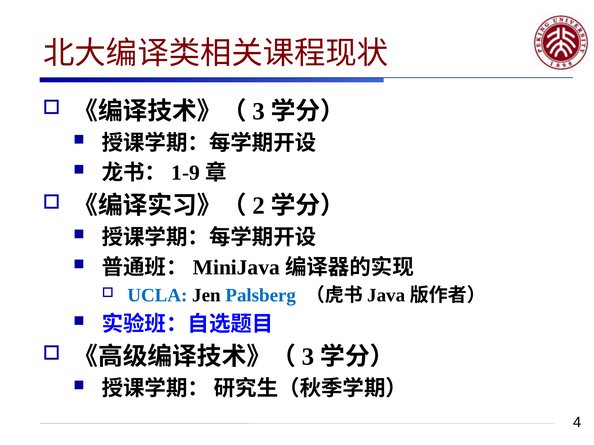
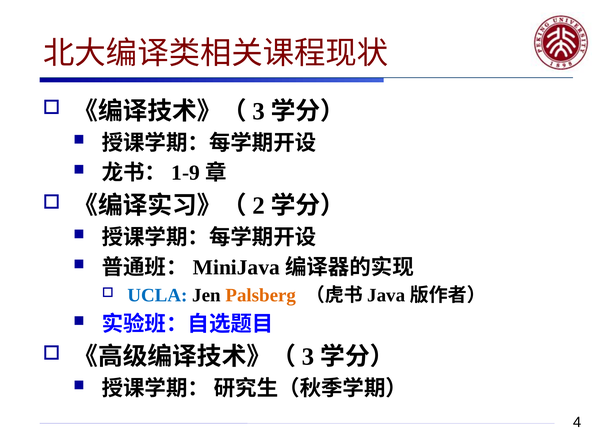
Palsberg colour: blue -> orange
